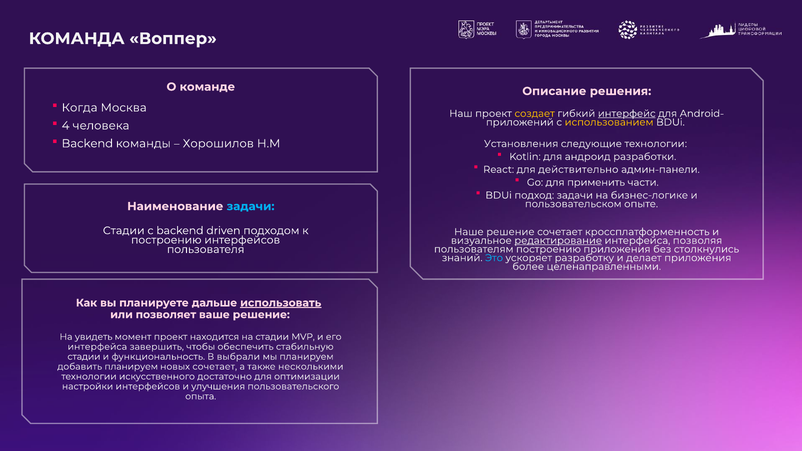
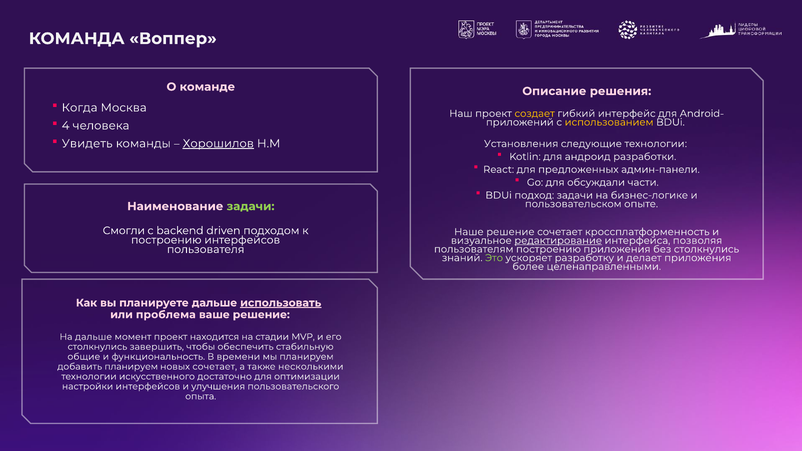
интерфейс underline: present -> none
Backend at (87, 144): Backend -> Увидеть
Хорошилов underline: none -> present
действительно: действительно -> предложенных
применить: применить -> обсуждали
задачи at (251, 206) colour: light blue -> light green
Стадии at (124, 231): Стадии -> Смогли
Это colour: light blue -> light green
позволяет: позволяет -> проблема
На увидеть: увидеть -> дальше
интерфейса at (97, 347): интерфейса -> столкнулись
стадии at (84, 357): стадии -> общие
выбрали: выбрали -> времени
